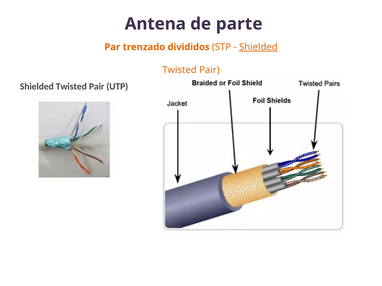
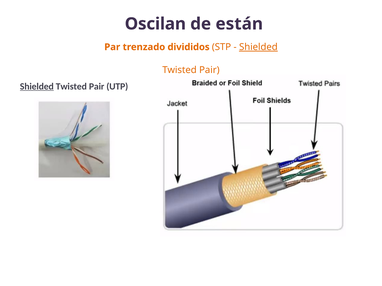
Antena: Antena -> Oscilan
parte: parte -> están
Shielded at (37, 87) underline: none -> present
